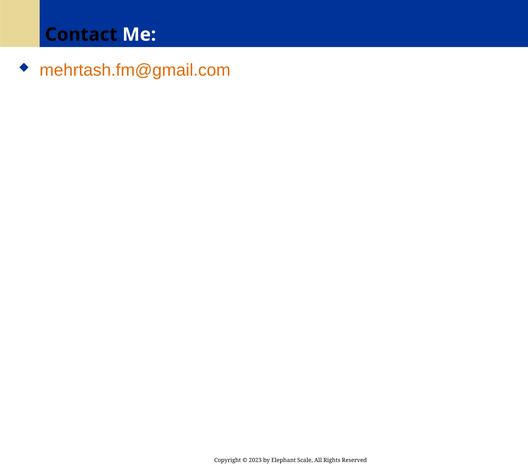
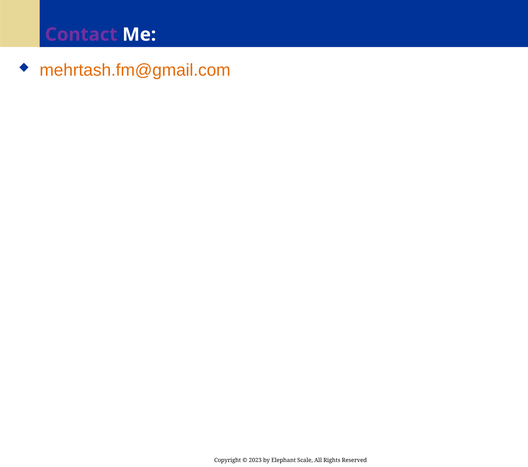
Contact colour: black -> purple
